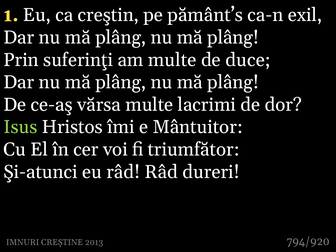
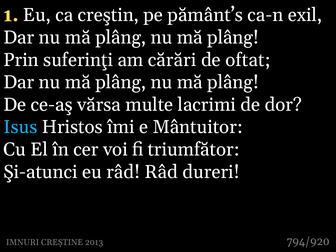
am multe: multe -> cărări
duce: duce -> oftat
Isus colour: light green -> light blue
